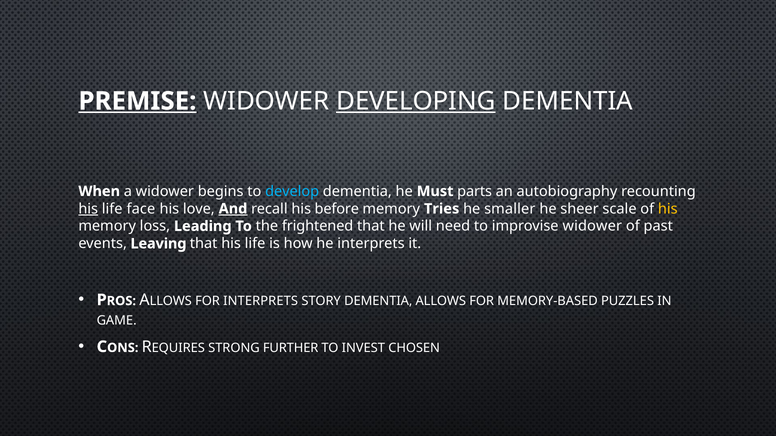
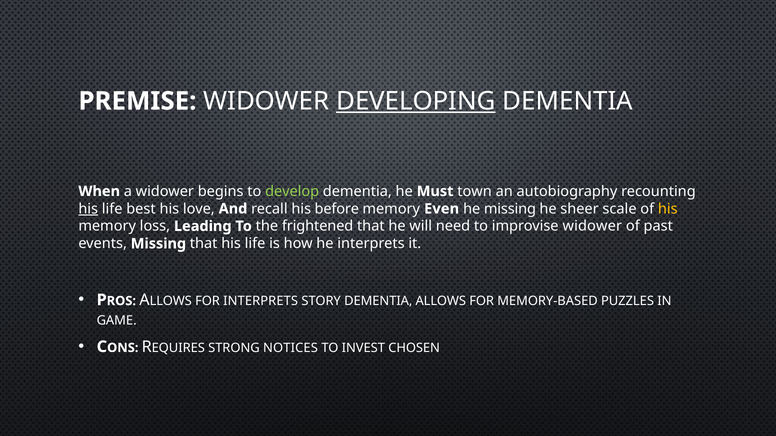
PREMISE underline: present -> none
develop colour: light blue -> light green
parts: parts -> town
face: face -> best
And underline: present -> none
Tries: Tries -> Even
he smaller: smaller -> missing
events Leaving: Leaving -> Missing
FURTHER: FURTHER -> NOTICES
